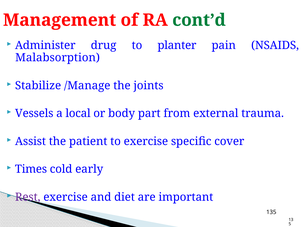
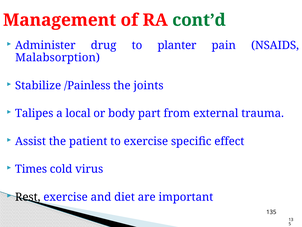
/Manage: /Manage -> /Painless
Vessels: Vessels -> Talipes
cover: cover -> effect
early: early -> virus
Rest colour: purple -> black
